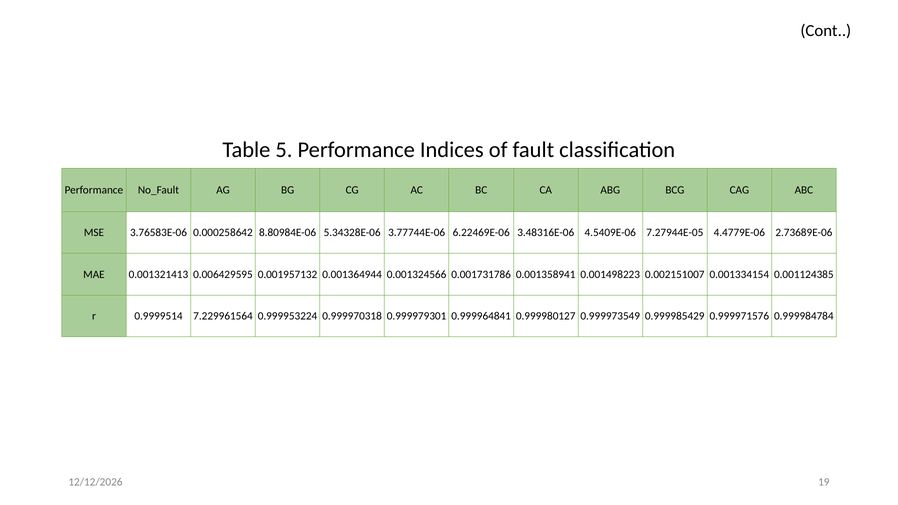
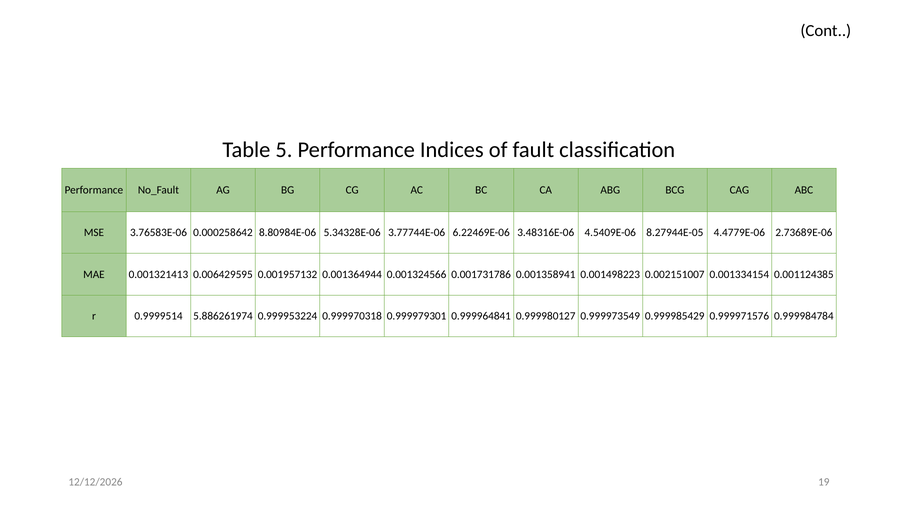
7.27944E-05: 7.27944E-05 -> 8.27944E-05
7.229961564: 7.229961564 -> 5.886261974
